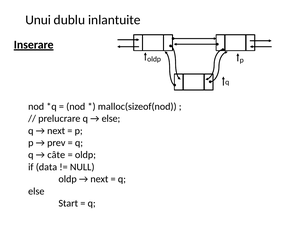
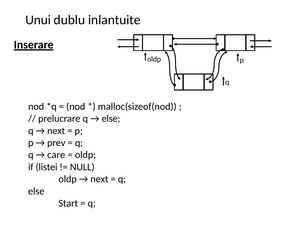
câte: câte -> care
data: data -> listei
